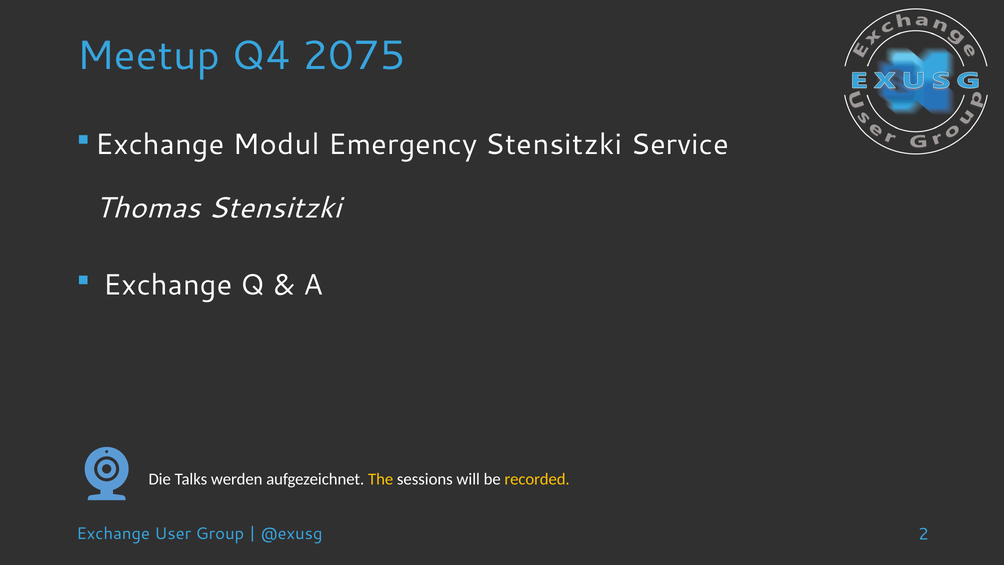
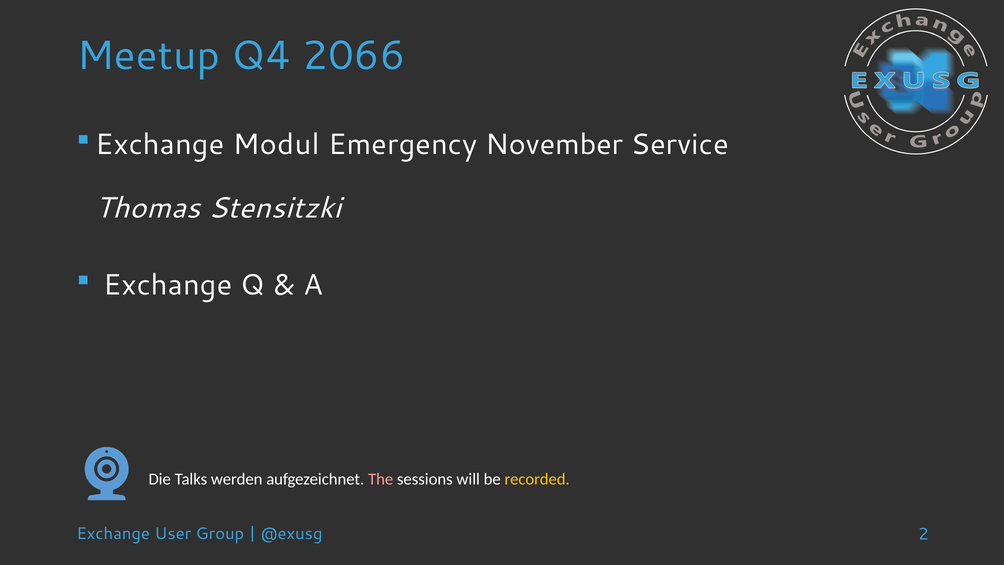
2075: 2075 -> 2066
Emergency Stensitzki: Stensitzki -> November
The colour: yellow -> pink
